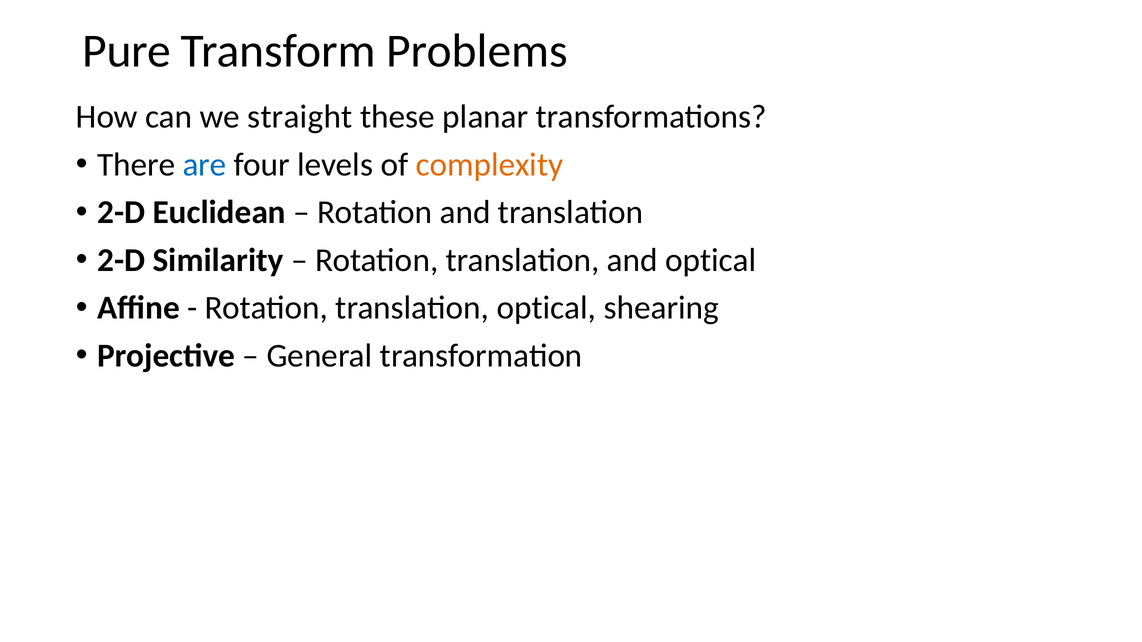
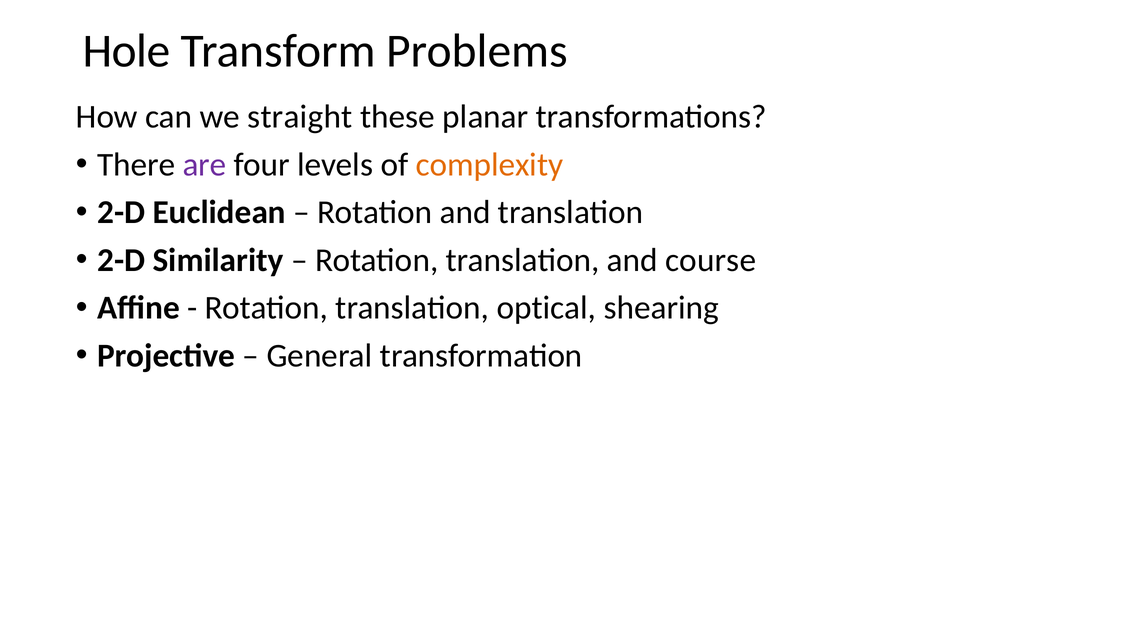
Pure: Pure -> Hole
are colour: blue -> purple
and optical: optical -> course
